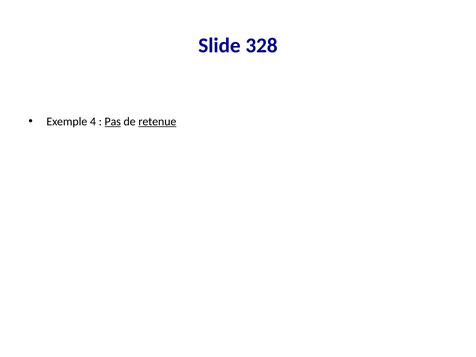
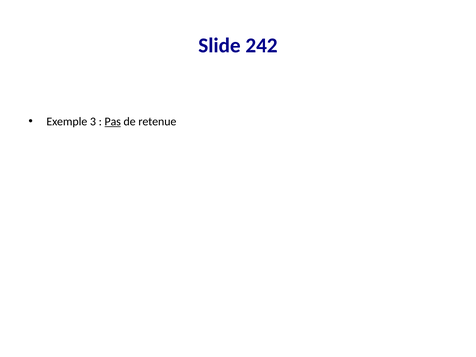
328: 328 -> 242
4: 4 -> 3
retenue underline: present -> none
